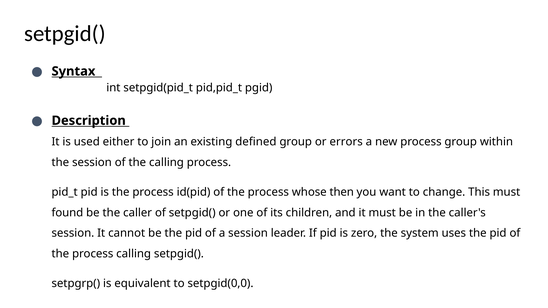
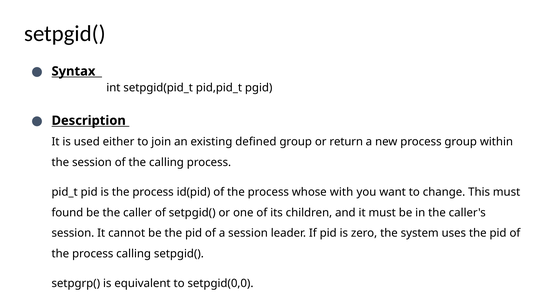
errors: errors -> return
then: then -> with
